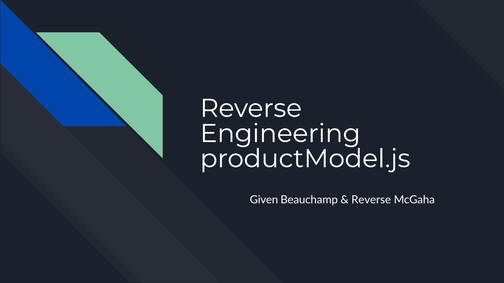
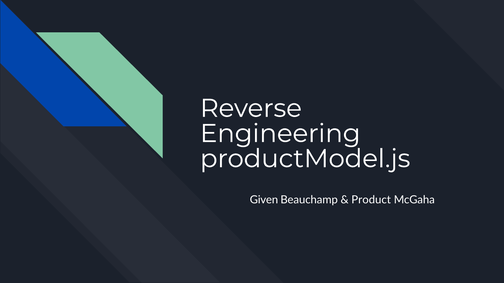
Reverse at (371, 200): Reverse -> Product
